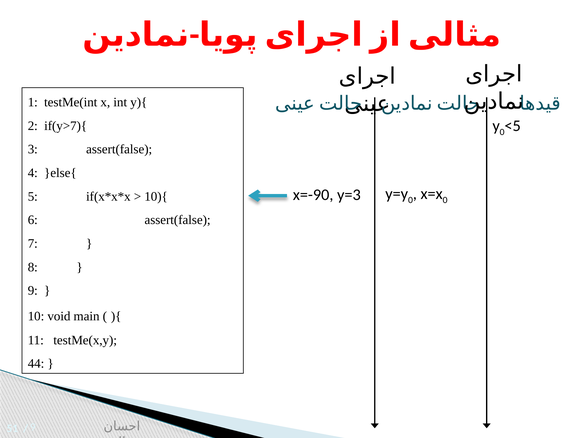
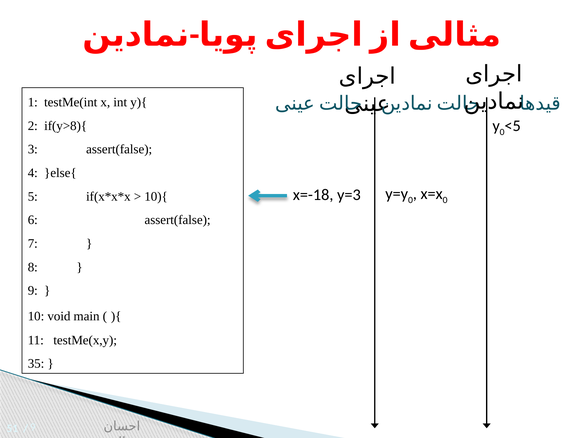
if(y>7){: if(y>7){ -> if(y>8){
x=-90: x=-90 -> x=-18
44: 44 -> 35
